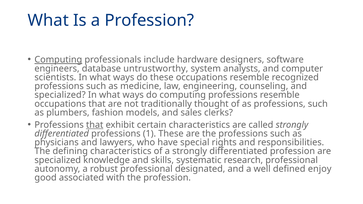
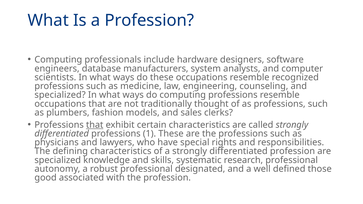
Computing at (58, 60) underline: present -> none
untrustworthy: untrustworthy -> manufacturers
enjoy: enjoy -> those
